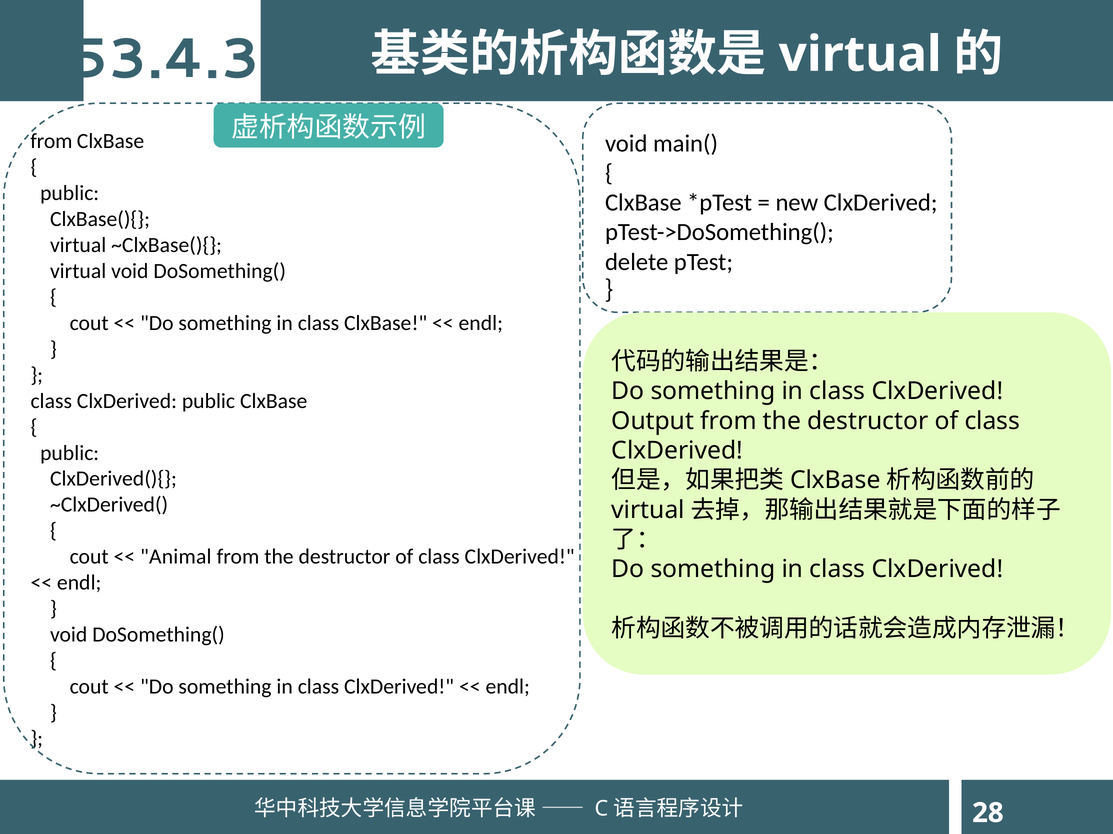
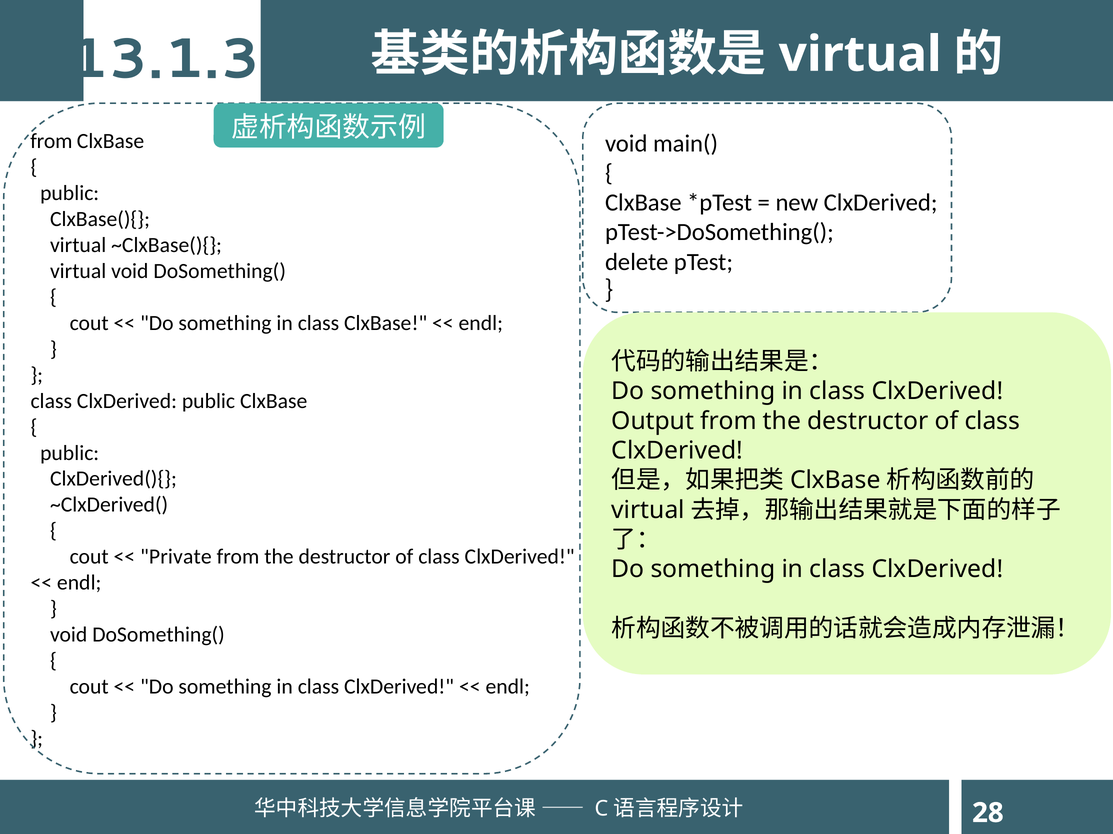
53.4.3: 53.4.3 -> 13.1.3
Animal: Animal -> Private
